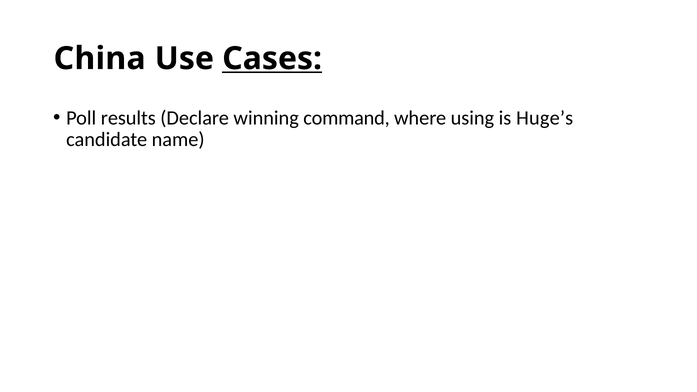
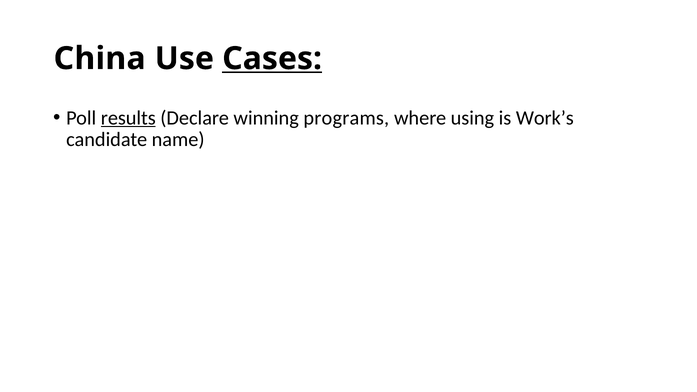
results underline: none -> present
command: command -> programs
Huge’s: Huge’s -> Work’s
